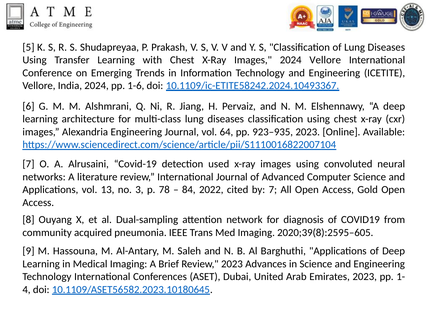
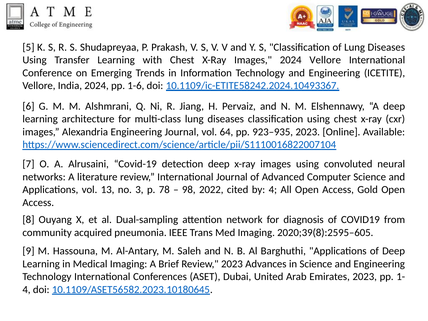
detection used: used -> deep
84: 84 -> 98
by 7: 7 -> 4
